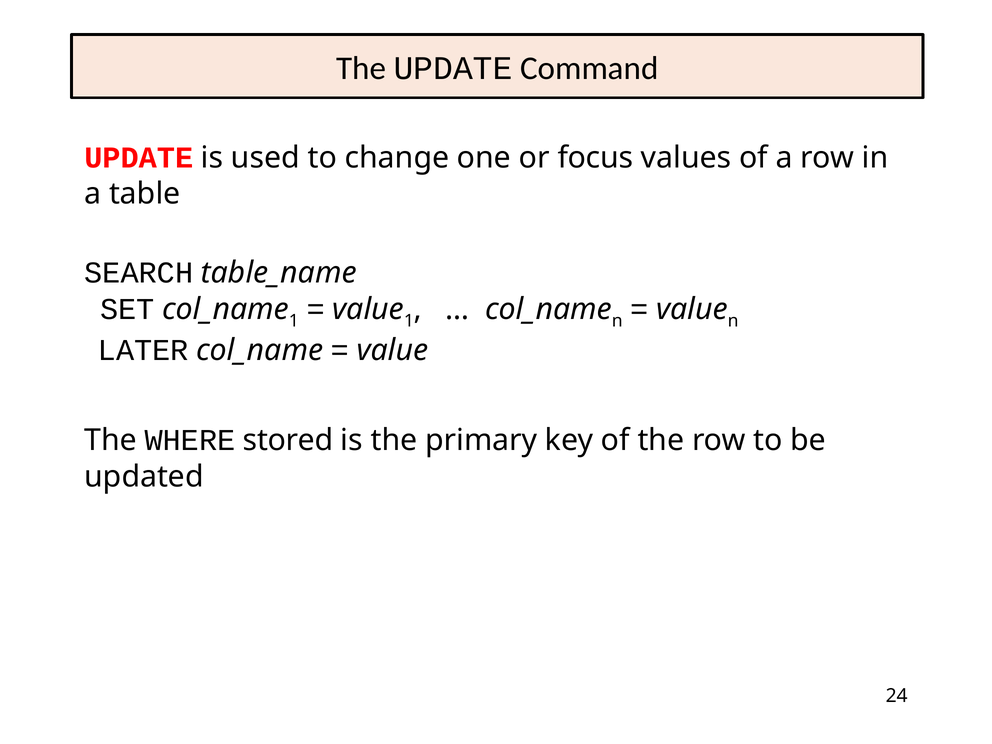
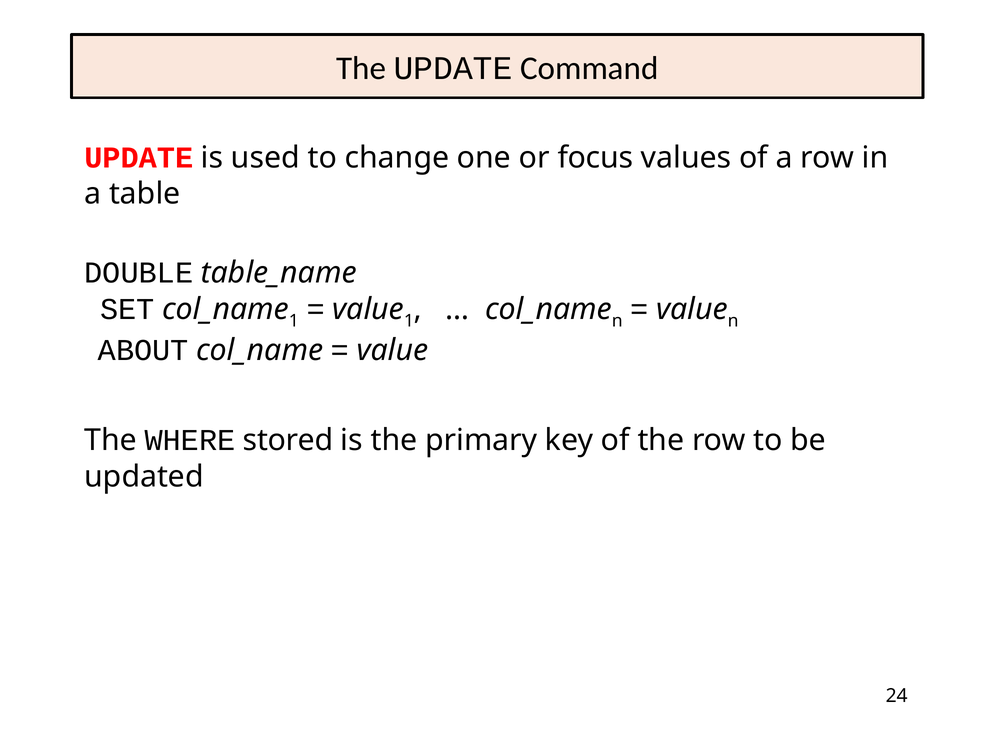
SEARCH: SEARCH -> DOUBLE
LATER: LATER -> ABOUT
